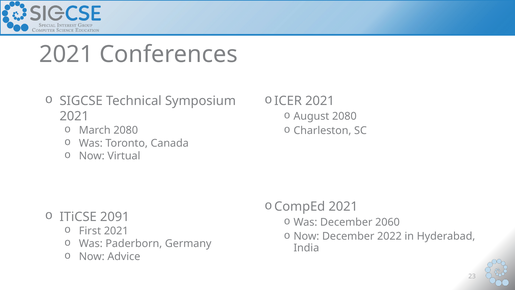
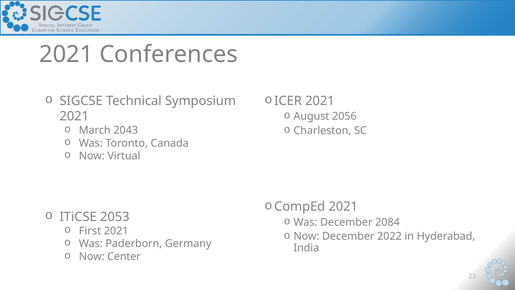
August 2080: 2080 -> 2056
March 2080: 2080 -> 2043
2091: 2091 -> 2053
2060: 2060 -> 2084
Advice: Advice -> Center
